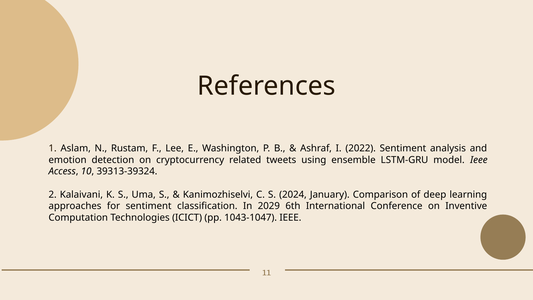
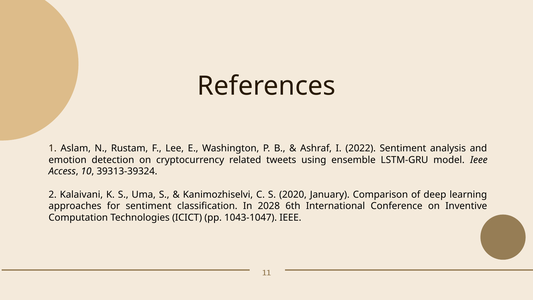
2024: 2024 -> 2020
2029: 2029 -> 2028
